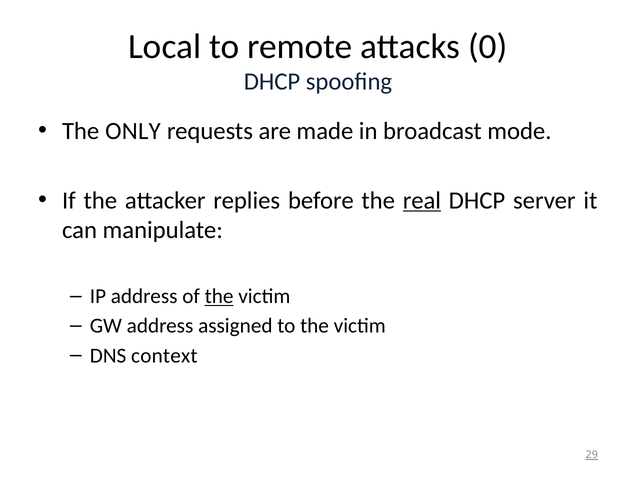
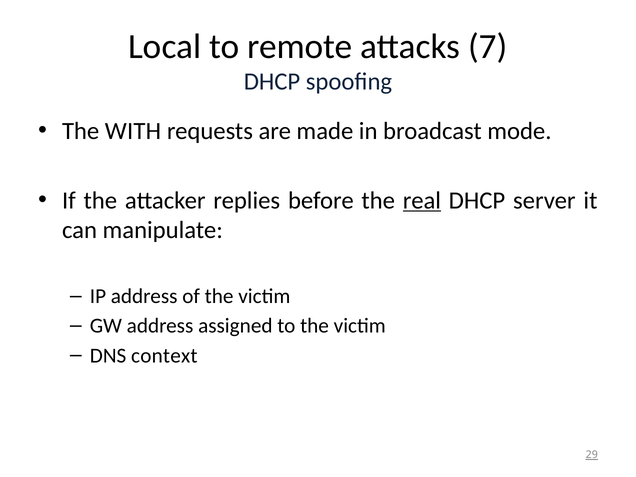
0: 0 -> 7
ONLY: ONLY -> WITH
the at (219, 296) underline: present -> none
